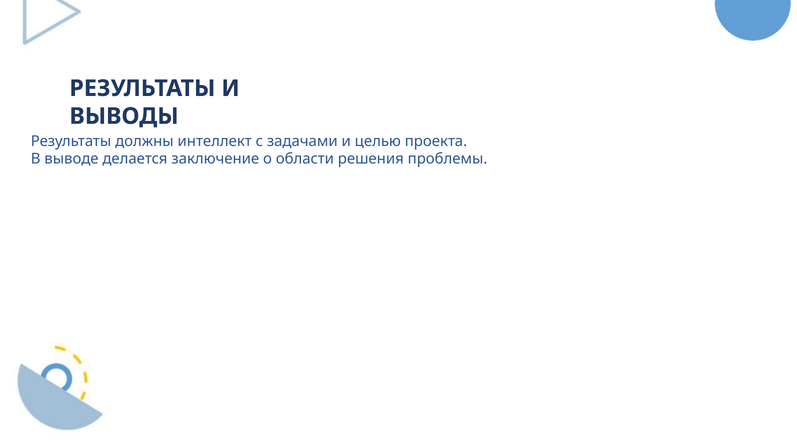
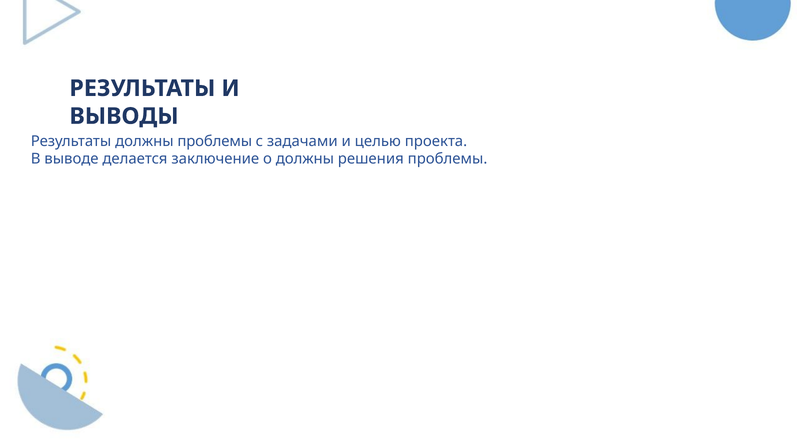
должны интеллект: интеллект -> проблемы
о области: области -> должны
